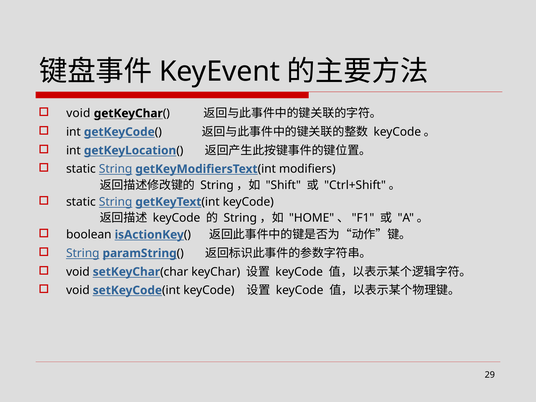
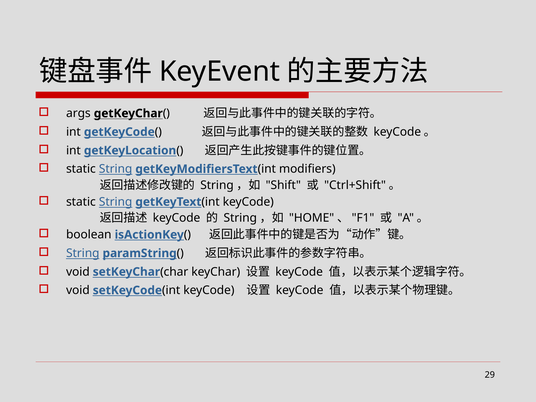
void at (78, 113): void -> args
